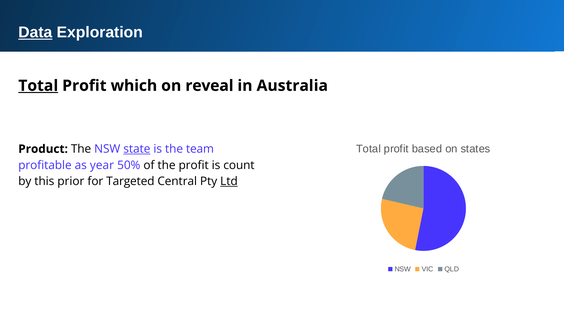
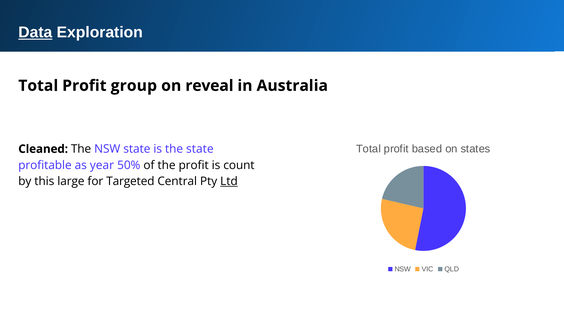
Total at (38, 86) underline: present -> none
which: which -> group
Product: Product -> Cleaned
state at (137, 149) underline: present -> none
the team: team -> state
prior: prior -> large
